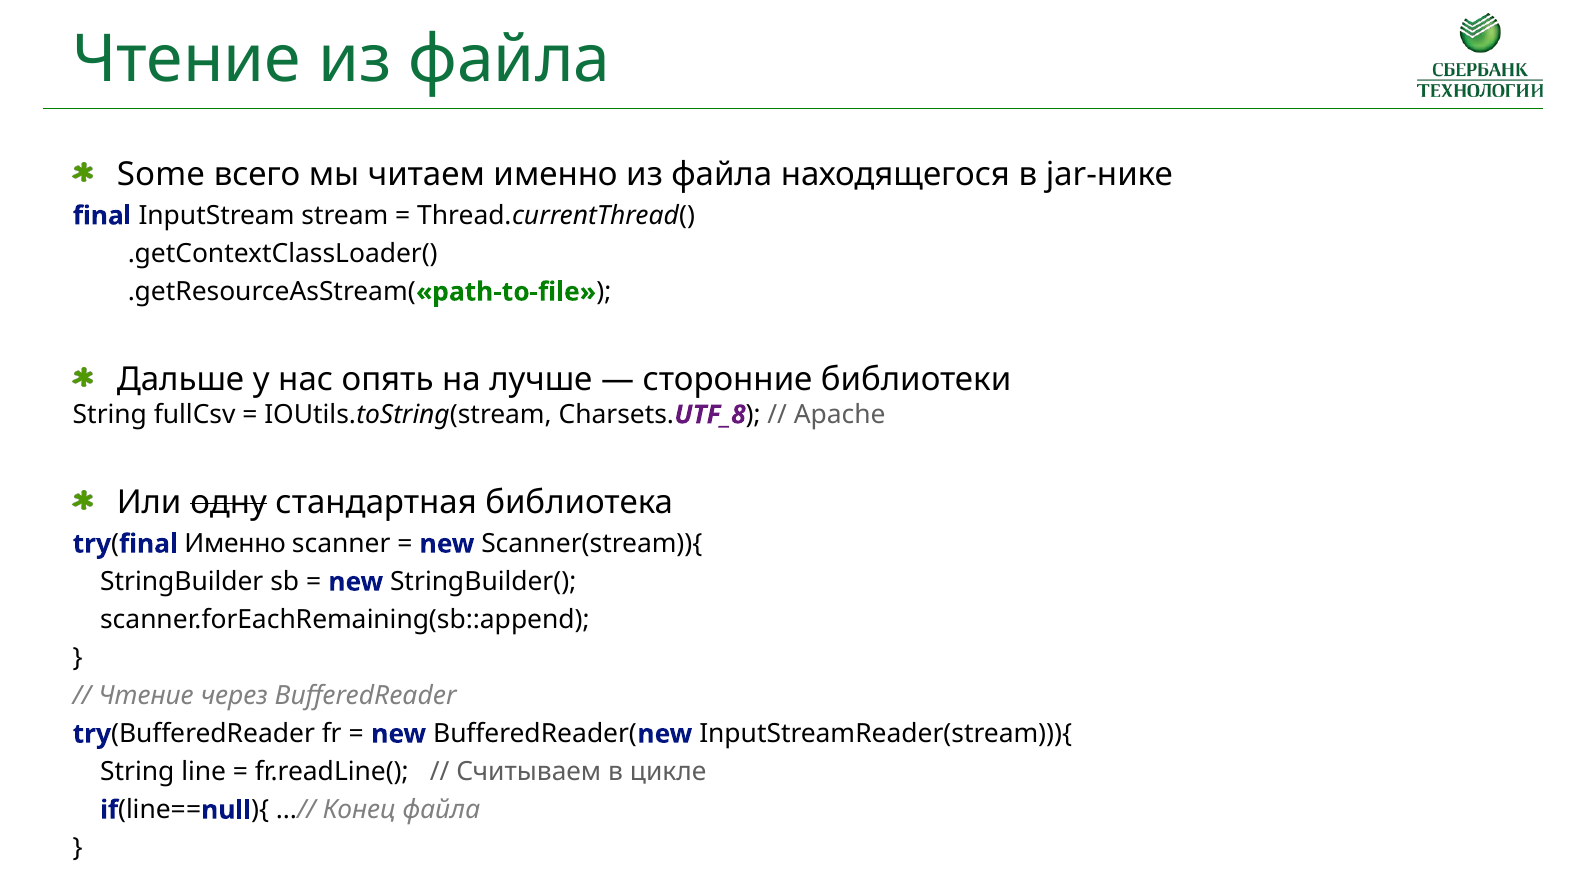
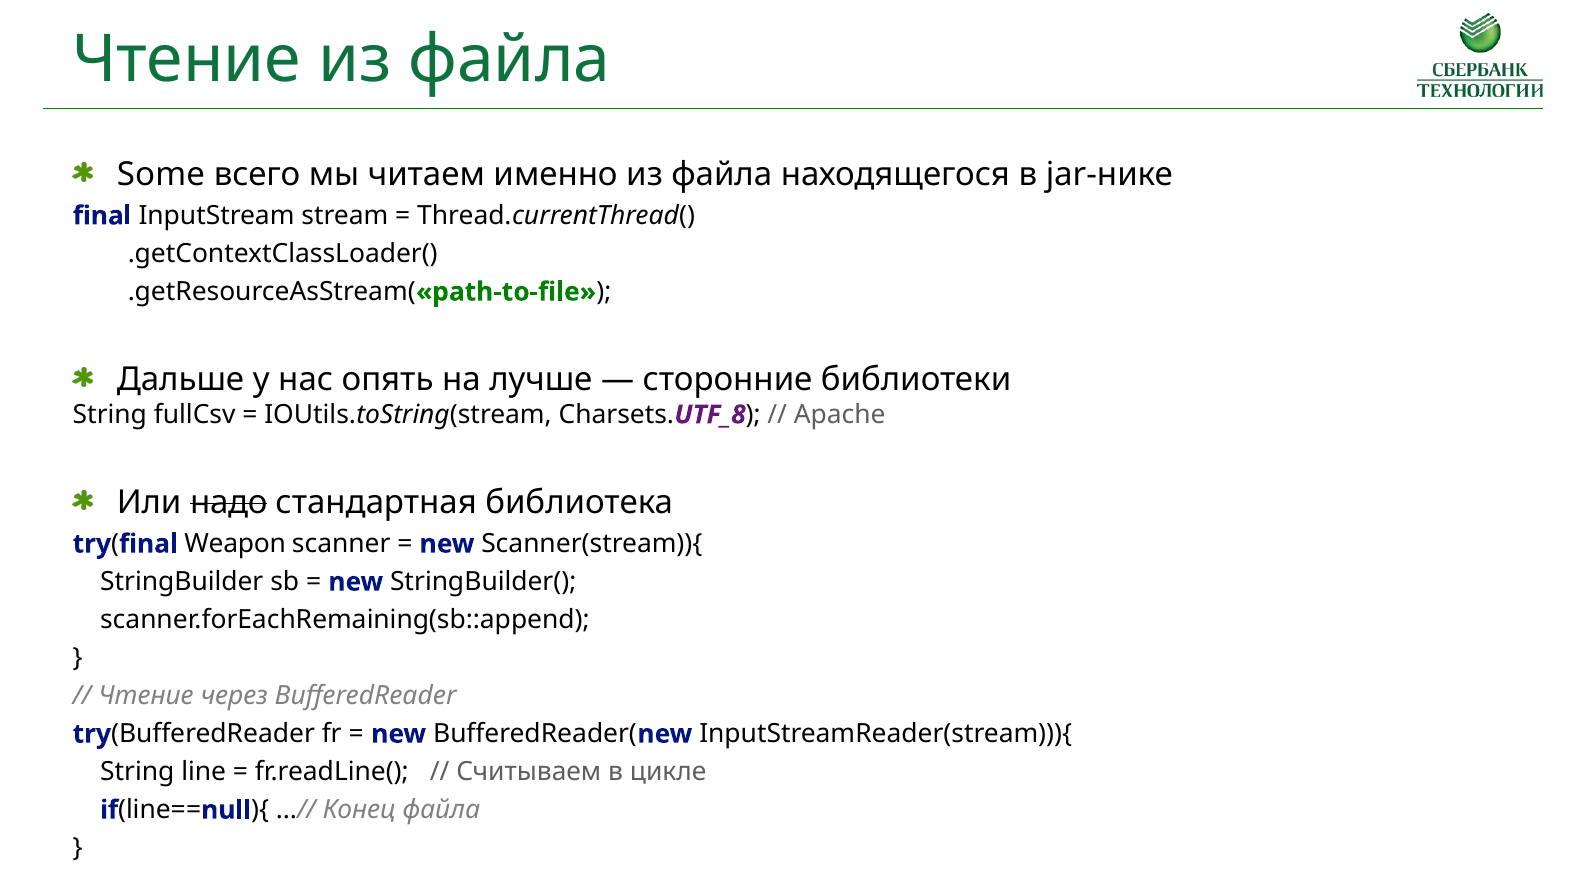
одну: одну -> надо
try(final Именно: Именно -> Weapon
